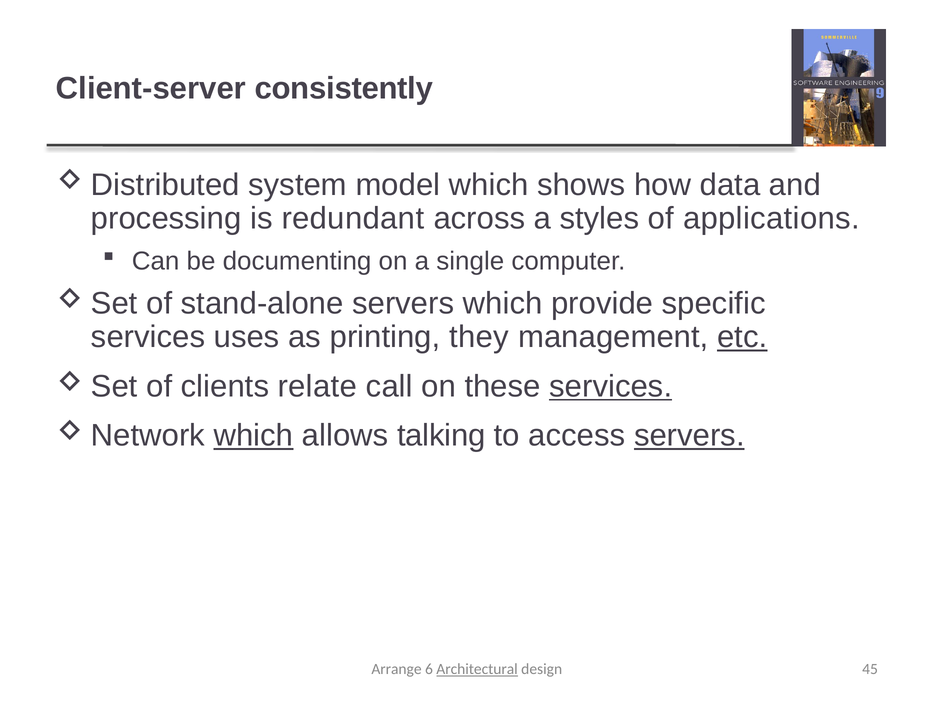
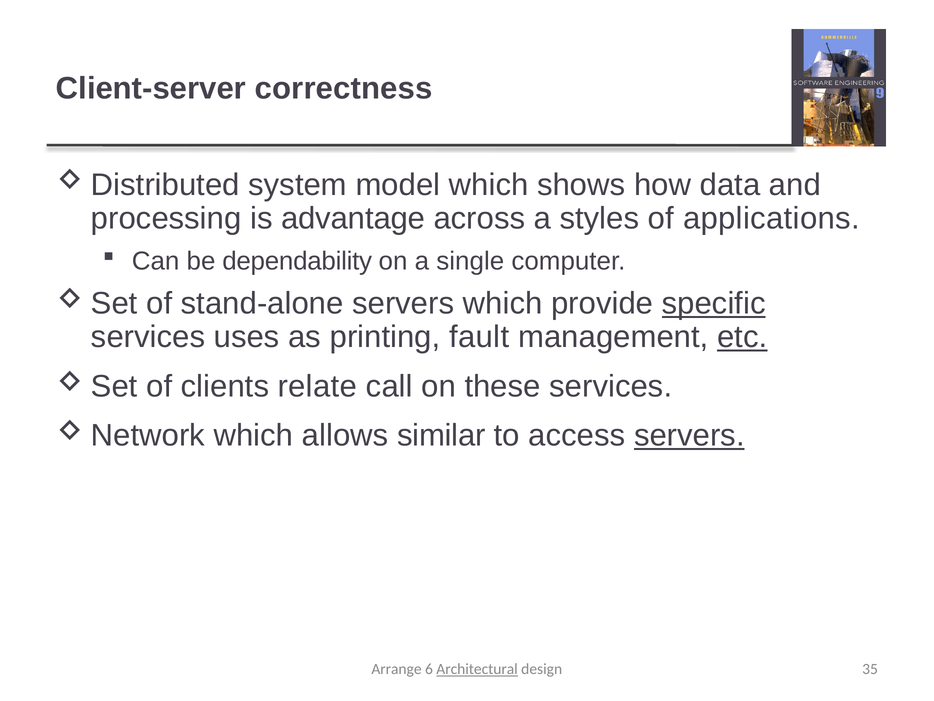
consistently: consistently -> correctness
redundant: redundant -> advantage
documenting: documenting -> dependability
specific underline: none -> present
they: they -> fault
services at (611, 386) underline: present -> none
which at (253, 435) underline: present -> none
talking: talking -> similar
45: 45 -> 35
